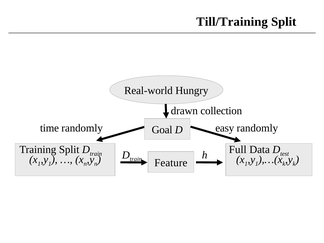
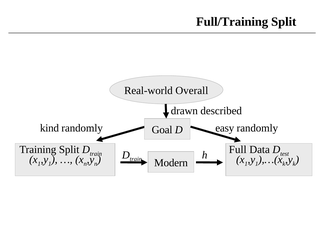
Till/Training: Till/Training -> Full/Training
Hungry: Hungry -> Overall
collection: collection -> described
time: time -> kind
Feature: Feature -> Modern
